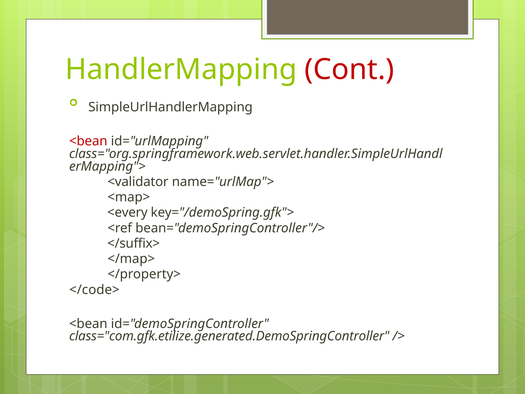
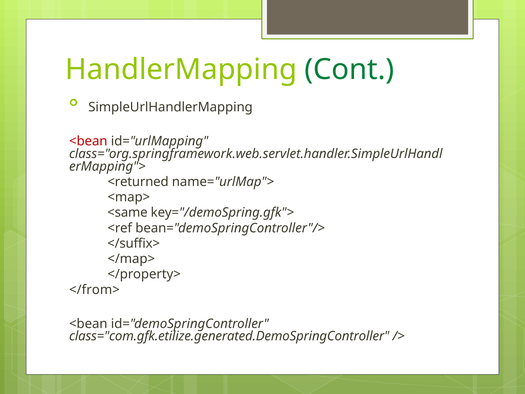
Cont colour: red -> green
<validator: <validator -> <returned
<every: <every -> <same
</code>: </code> -> </from>
